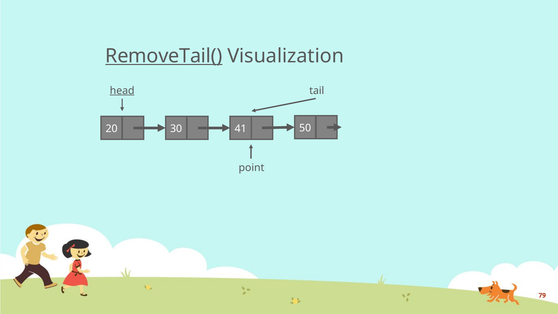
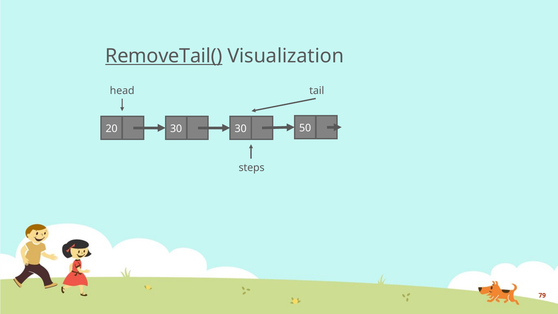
head underline: present -> none
30 41: 41 -> 30
point: point -> steps
